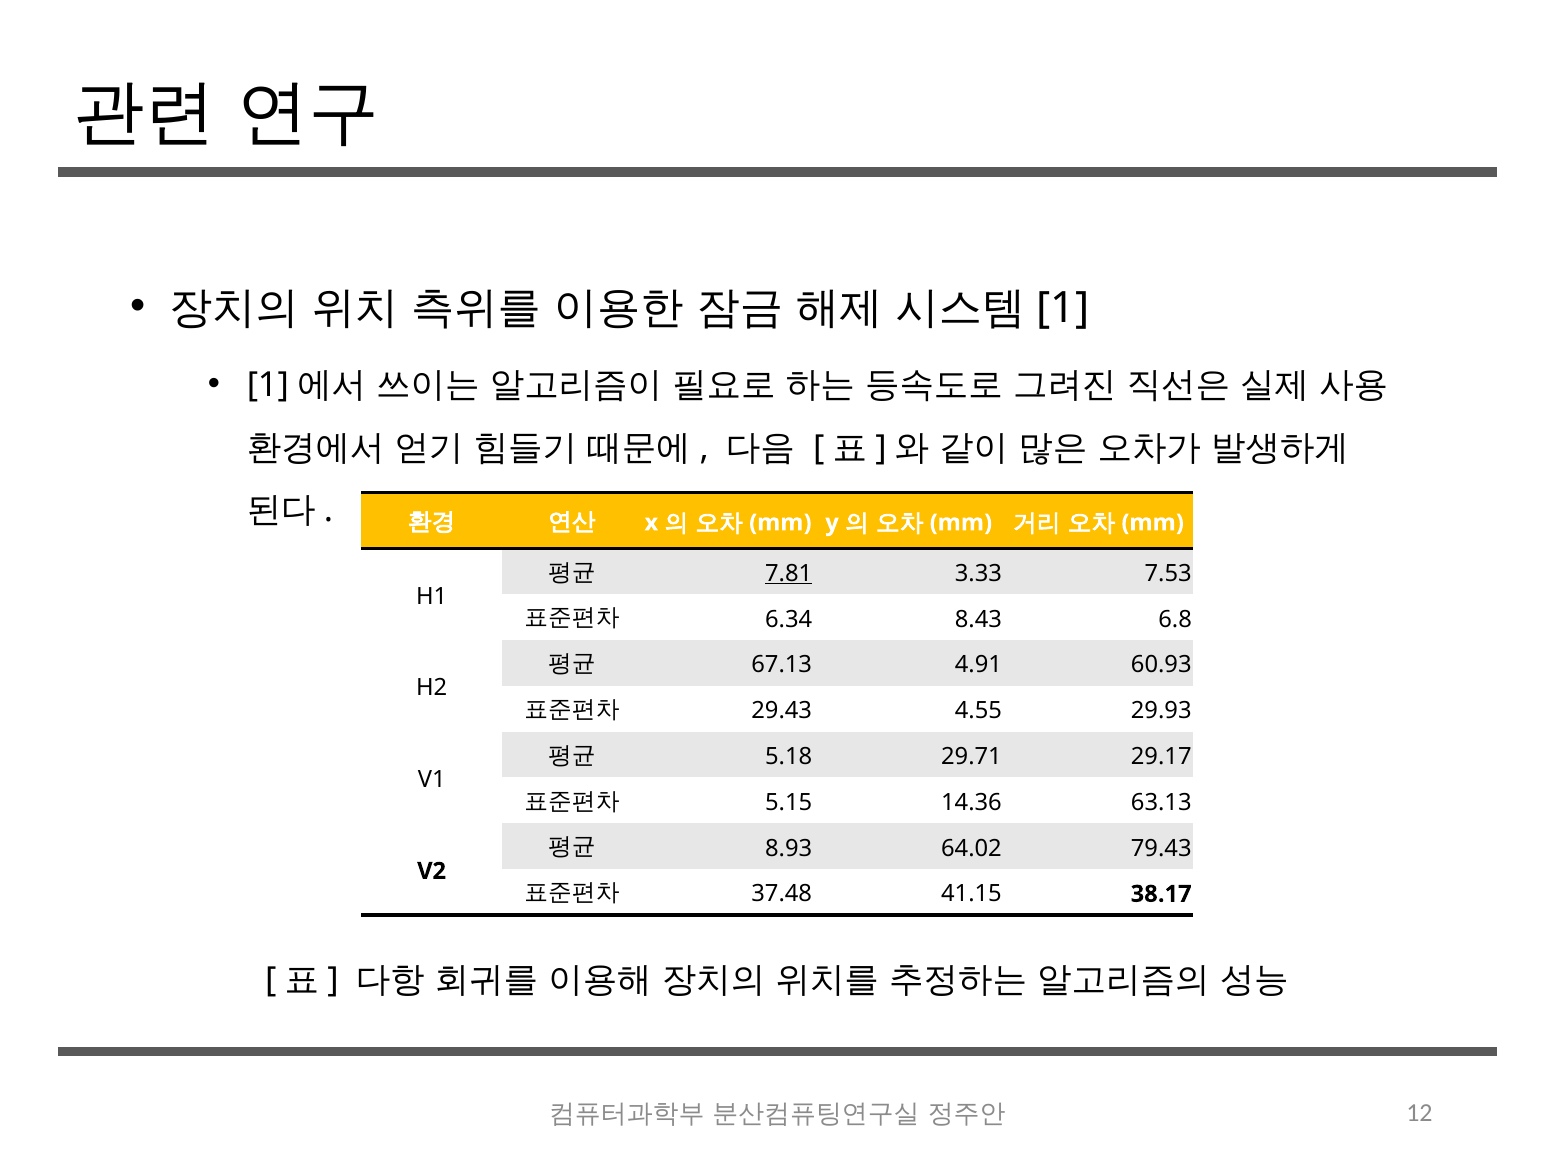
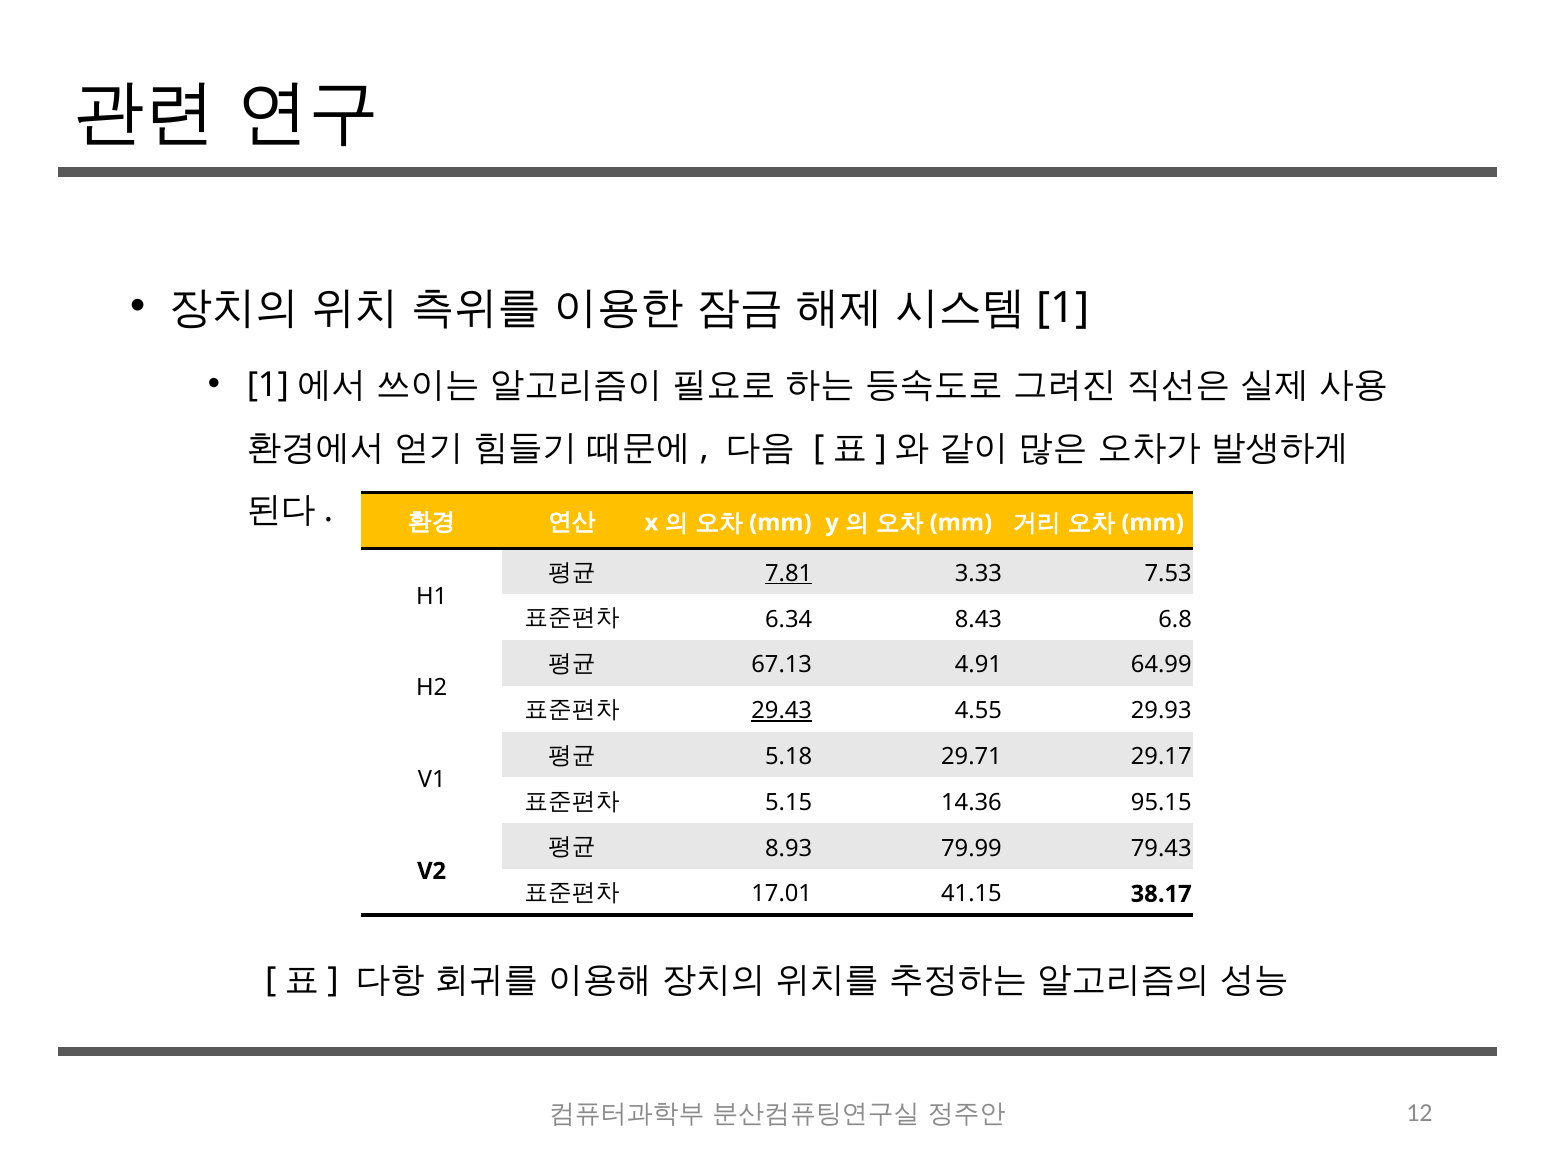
60.93: 60.93 -> 64.99
29.43 underline: none -> present
63.13: 63.13 -> 95.15
64.02: 64.02 -> 79.99
37.48: 37.48 -> 17.01
